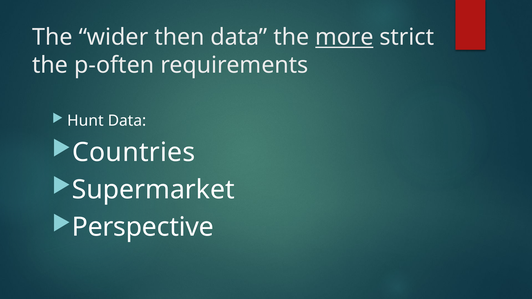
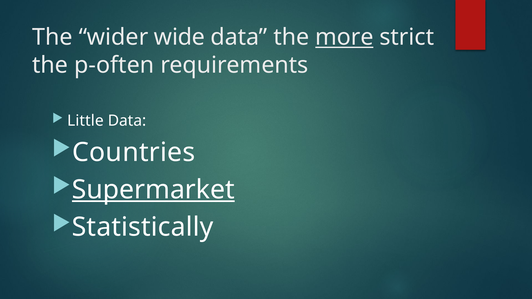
then: then -> wide
Hunt: Hunt -> Little
Supermarket underline: none -> present
Perspective: Perspective -> Statistically
